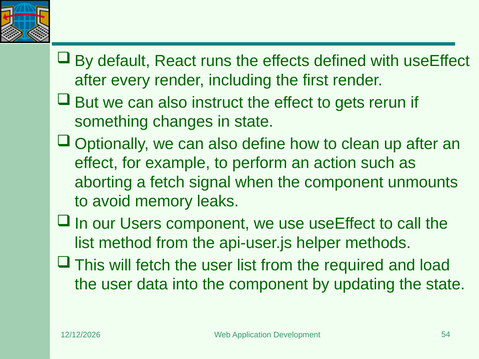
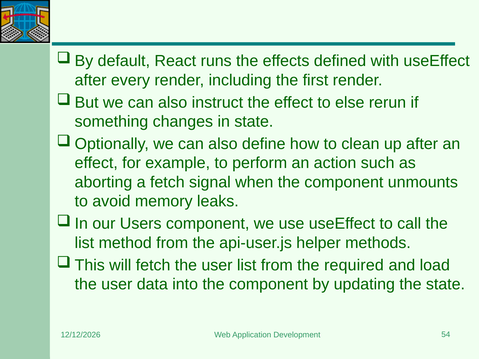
gets: gets -> else
